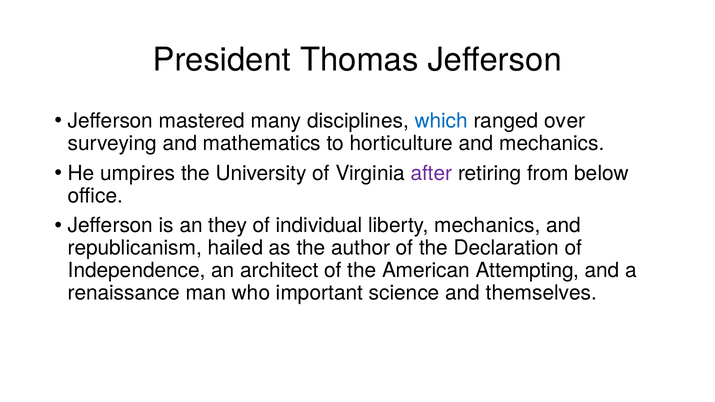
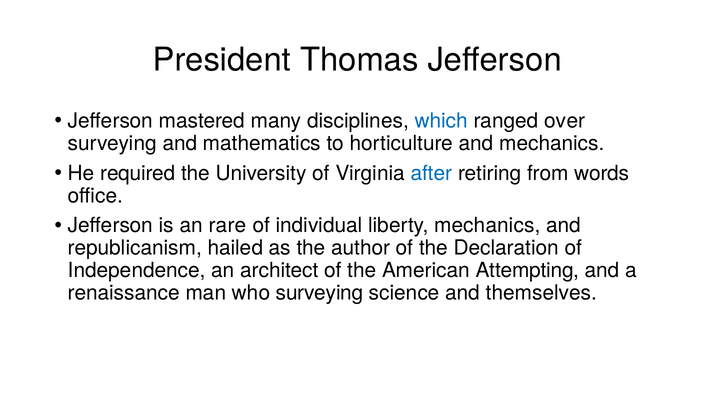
umpires: umpires -> required
after colour: purple -> blue
below: below -> words
they: they -> rare
who important: important -> surveying
